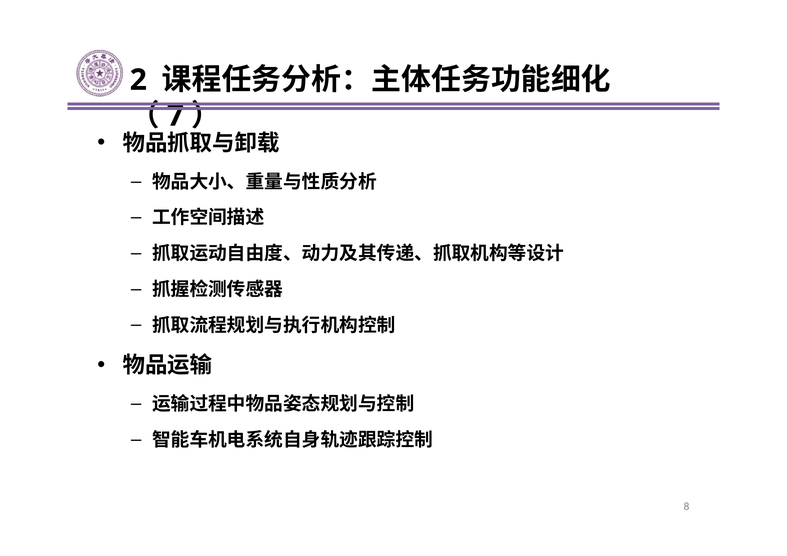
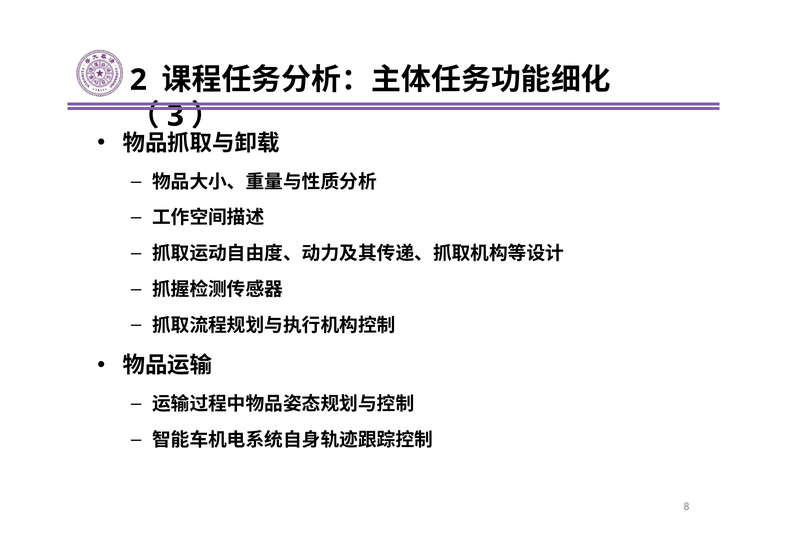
7: 7 -> 3
